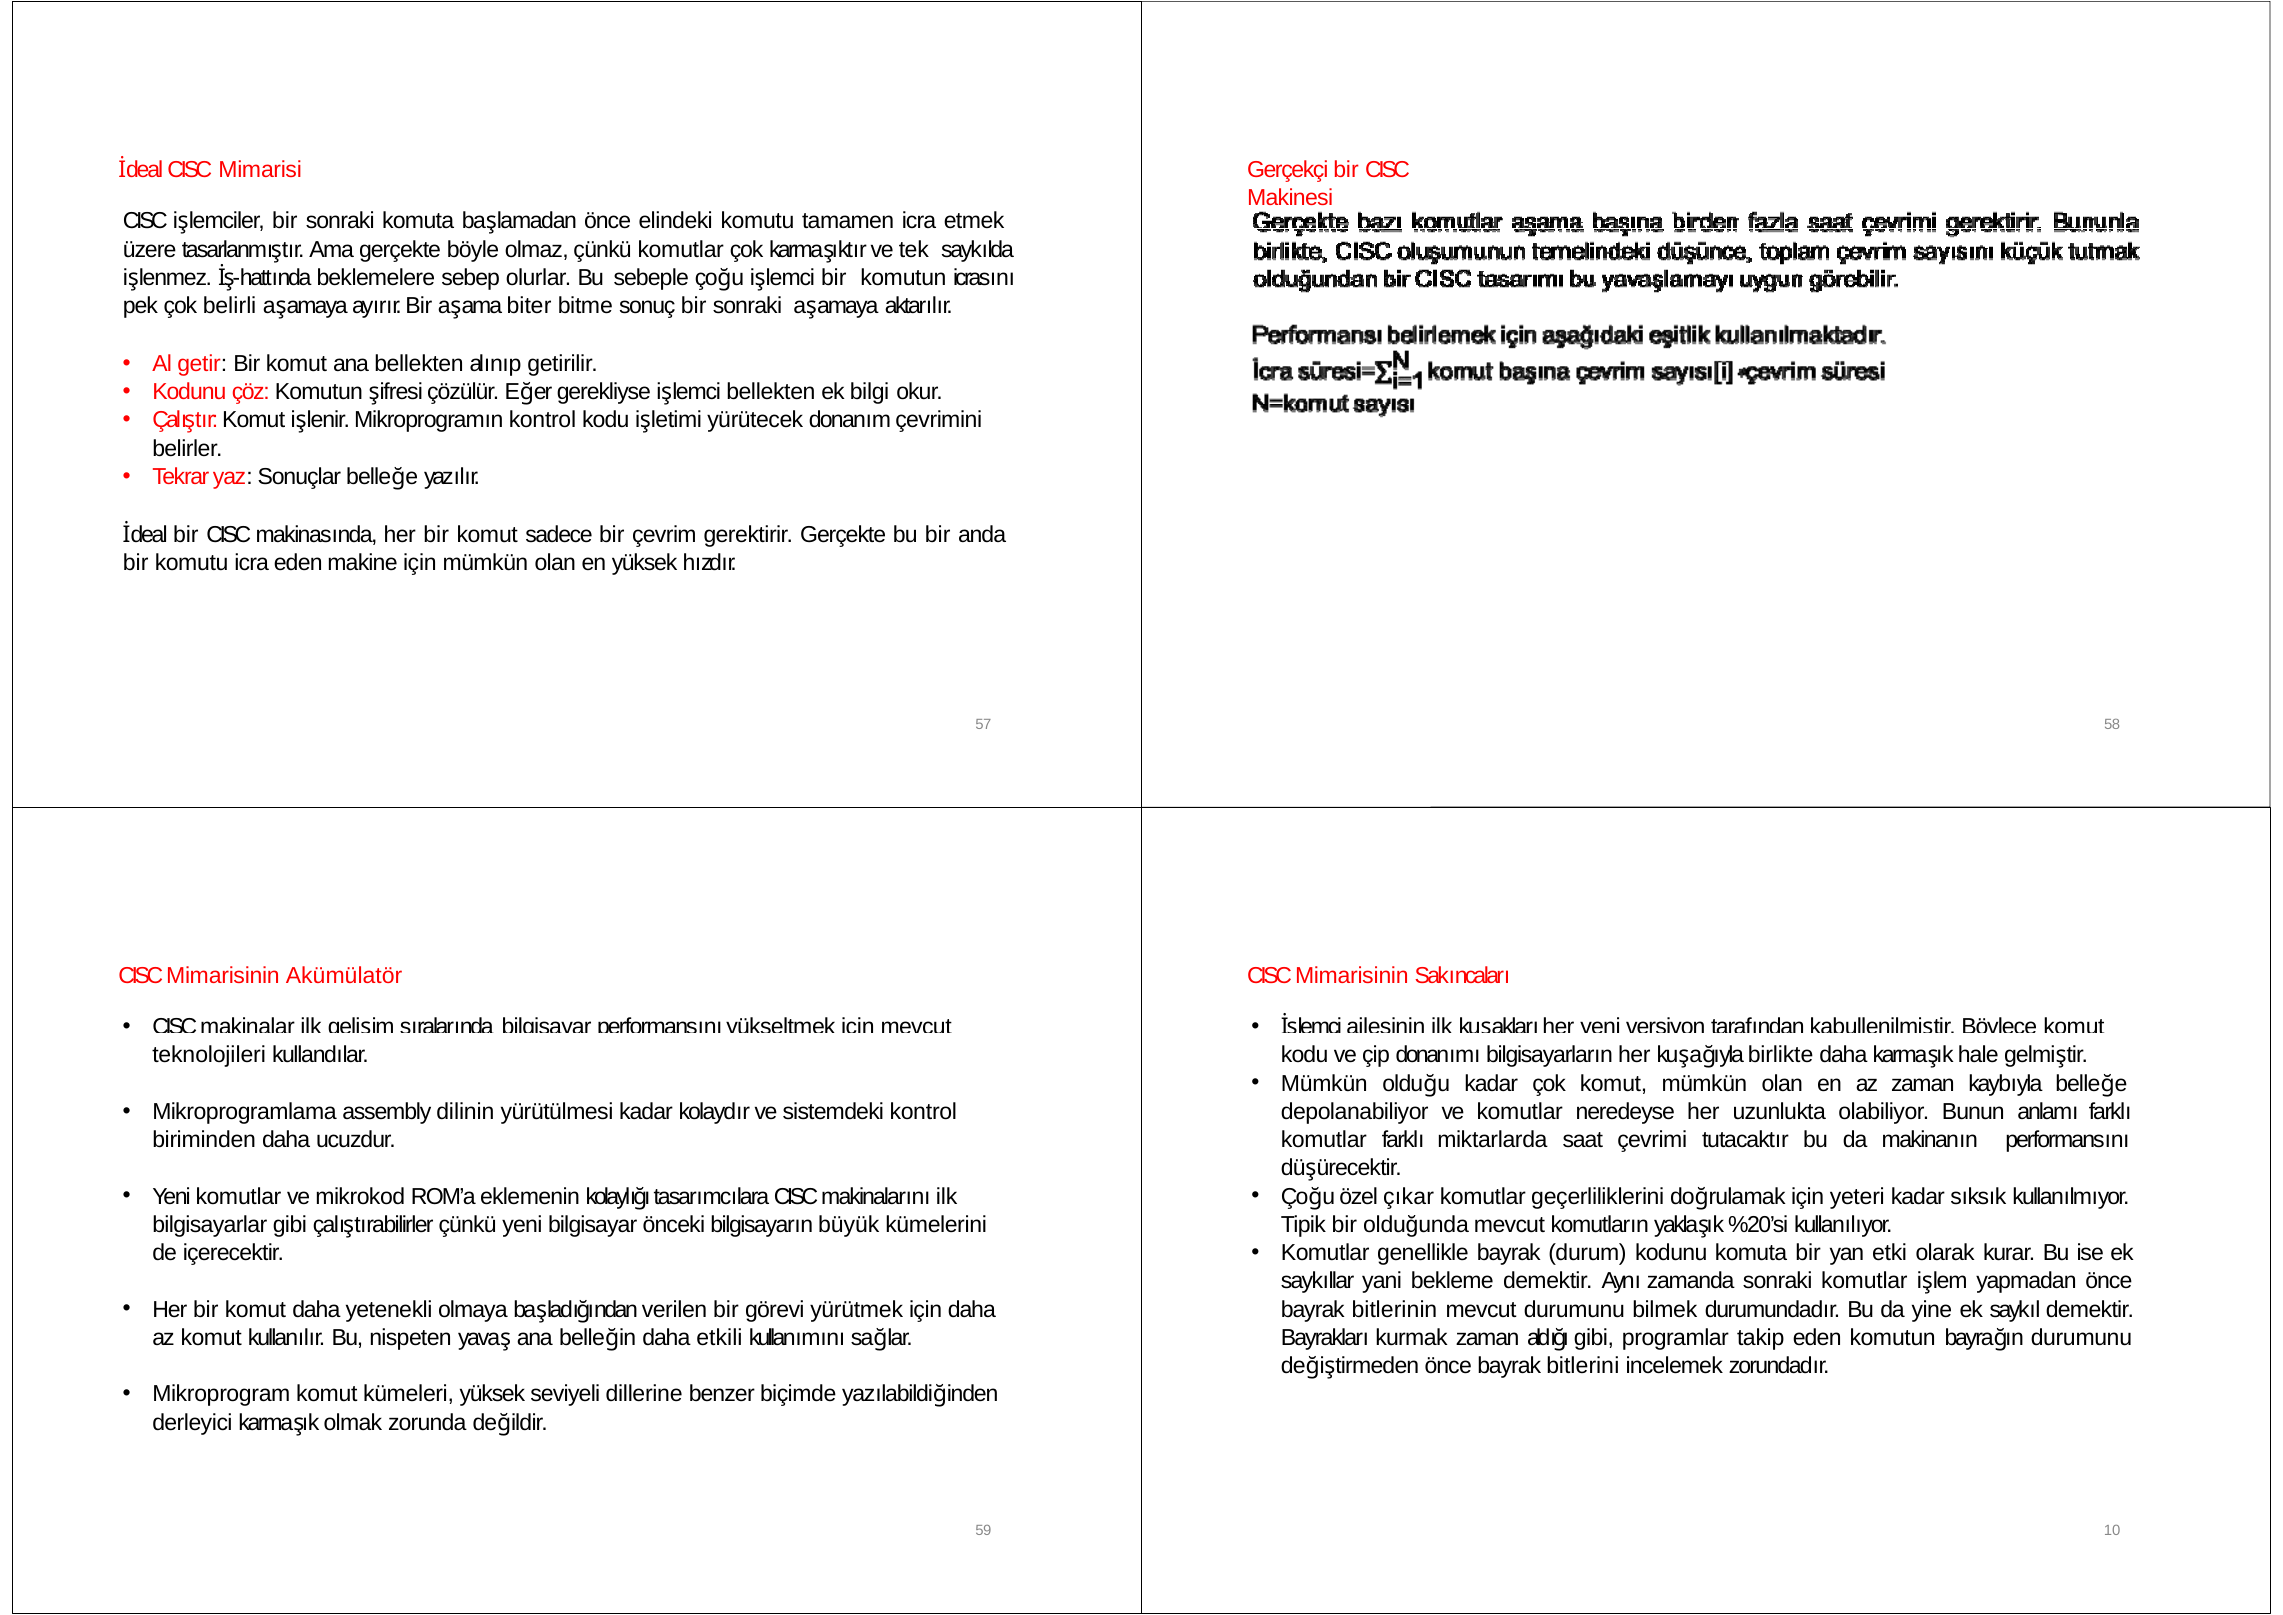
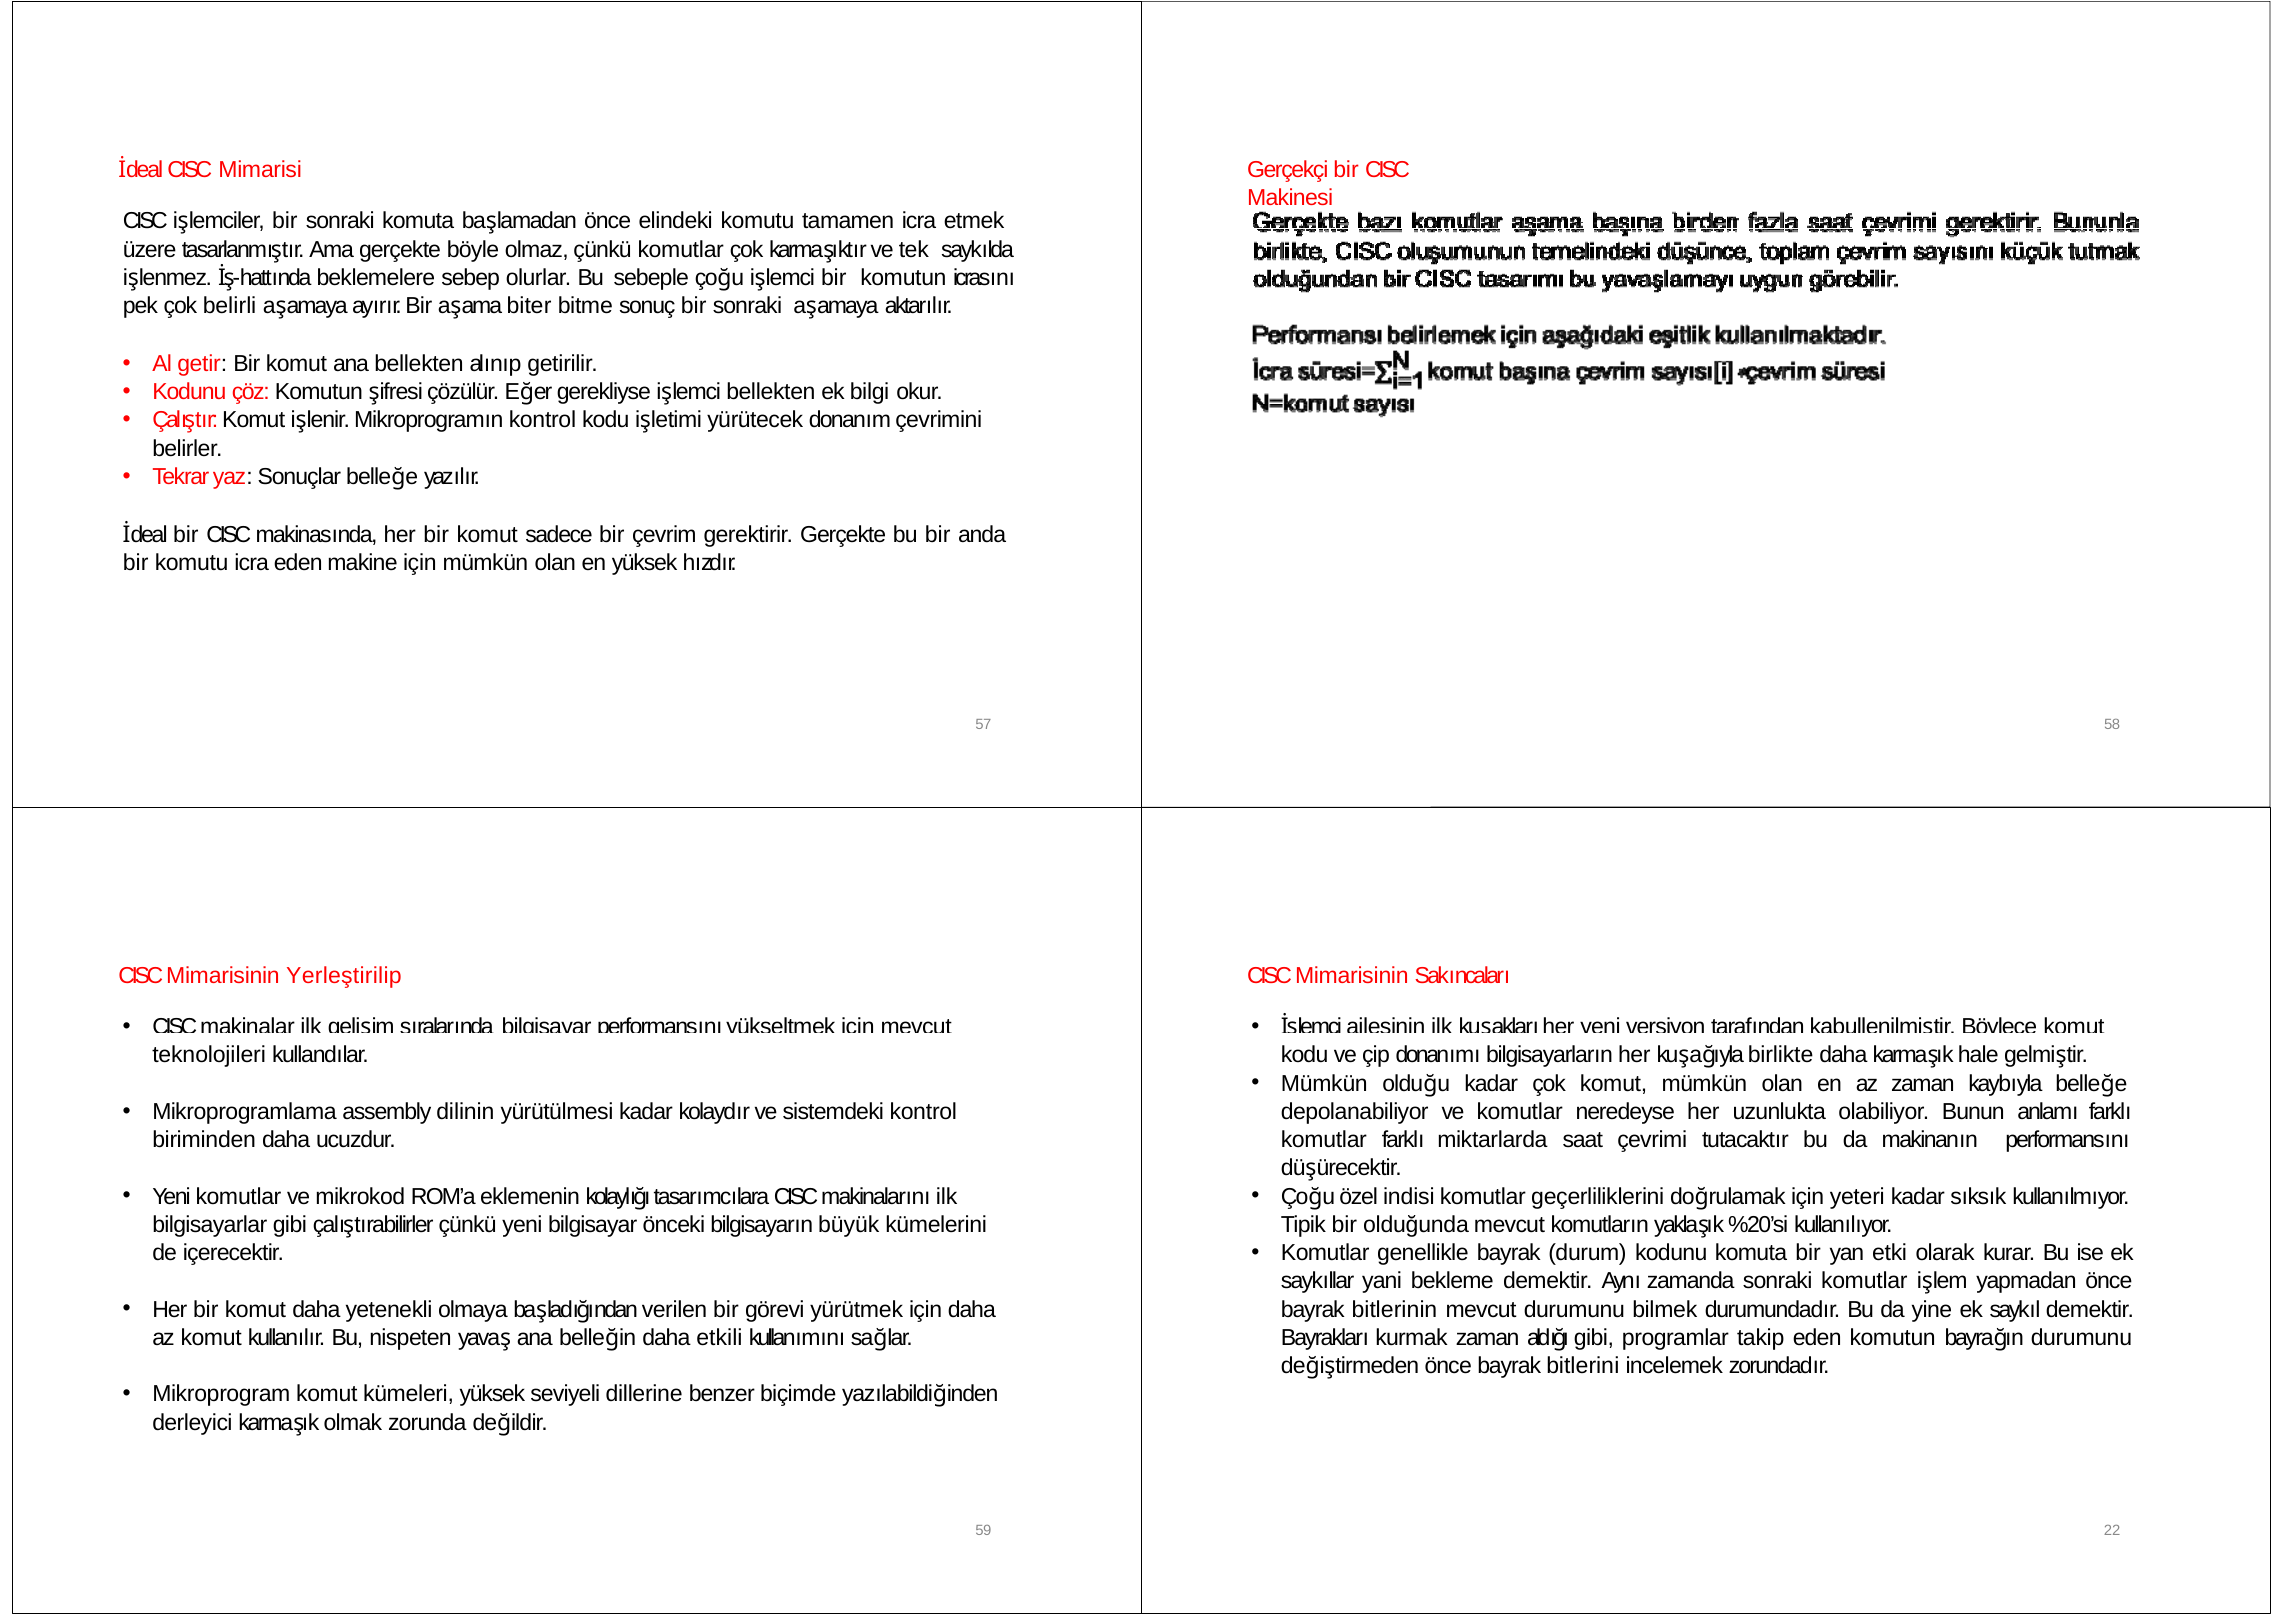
Akümülatör: Akümülatör -> Yerleştirilip
çıkar: çıkar -> indisi
10: 10 -> 22
